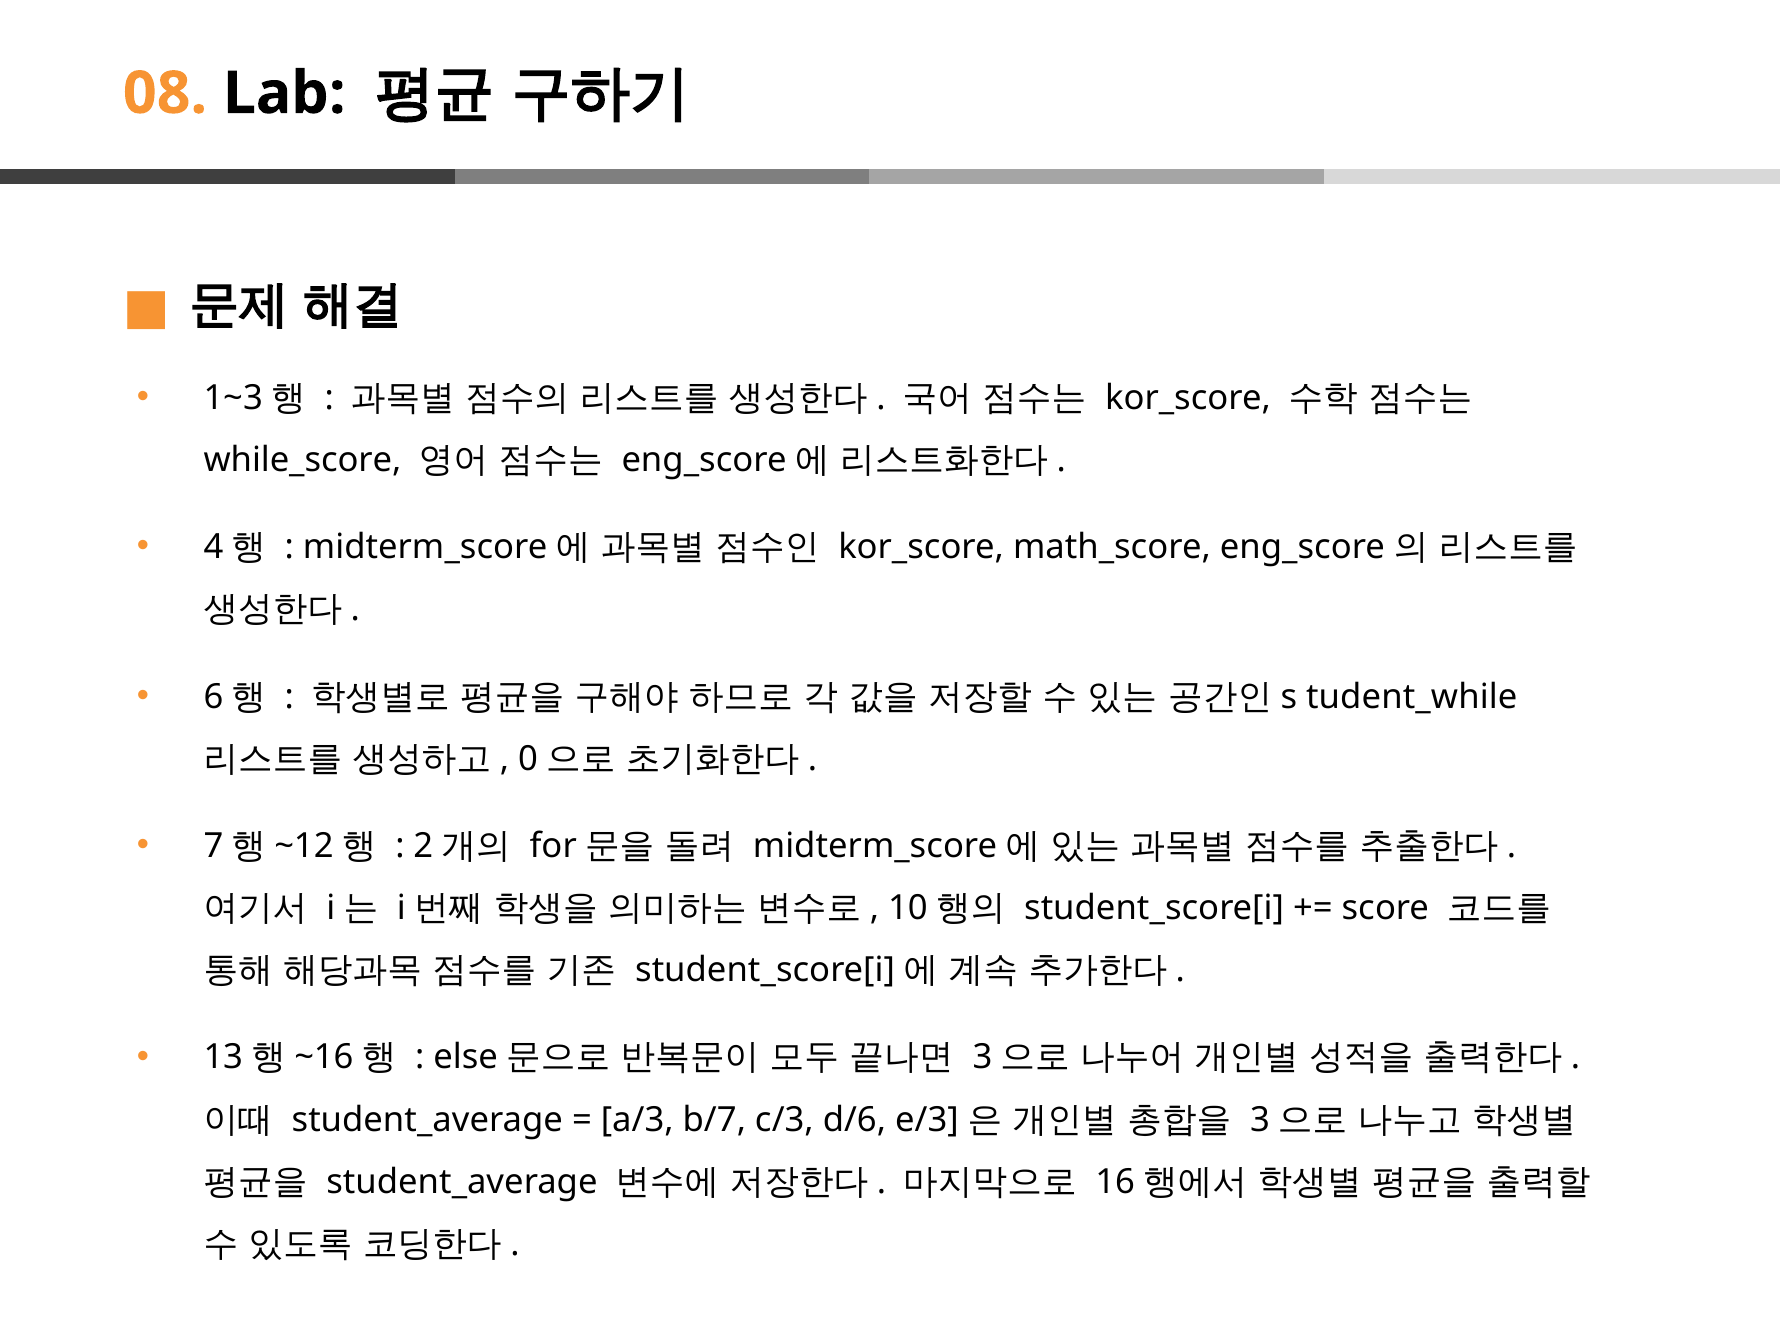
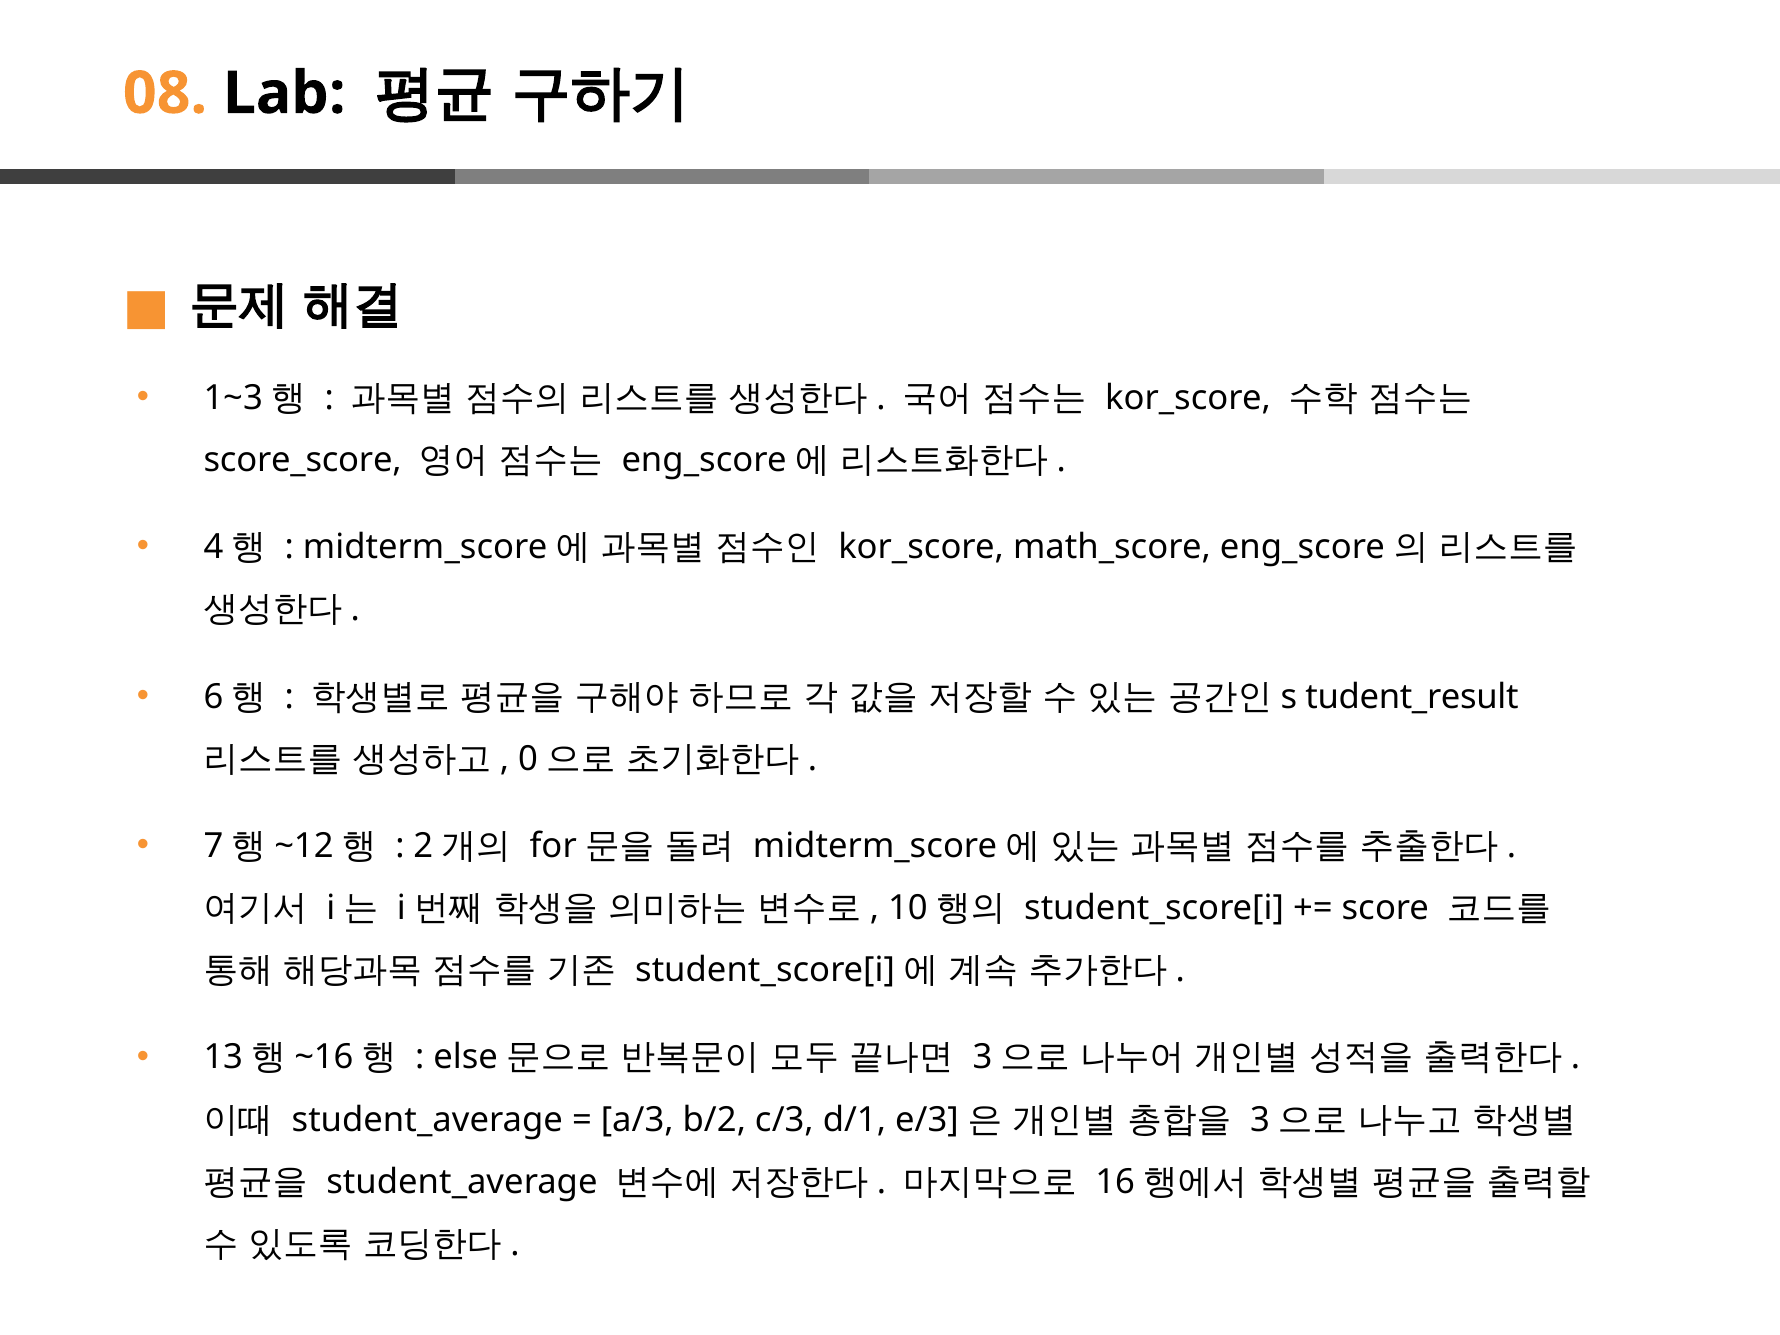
while_score: while_score -> score_score
tudent_while: tudent_while -> tudent_result
b/7: b/7 -> b/2
d/6: d/6 -> d/1
